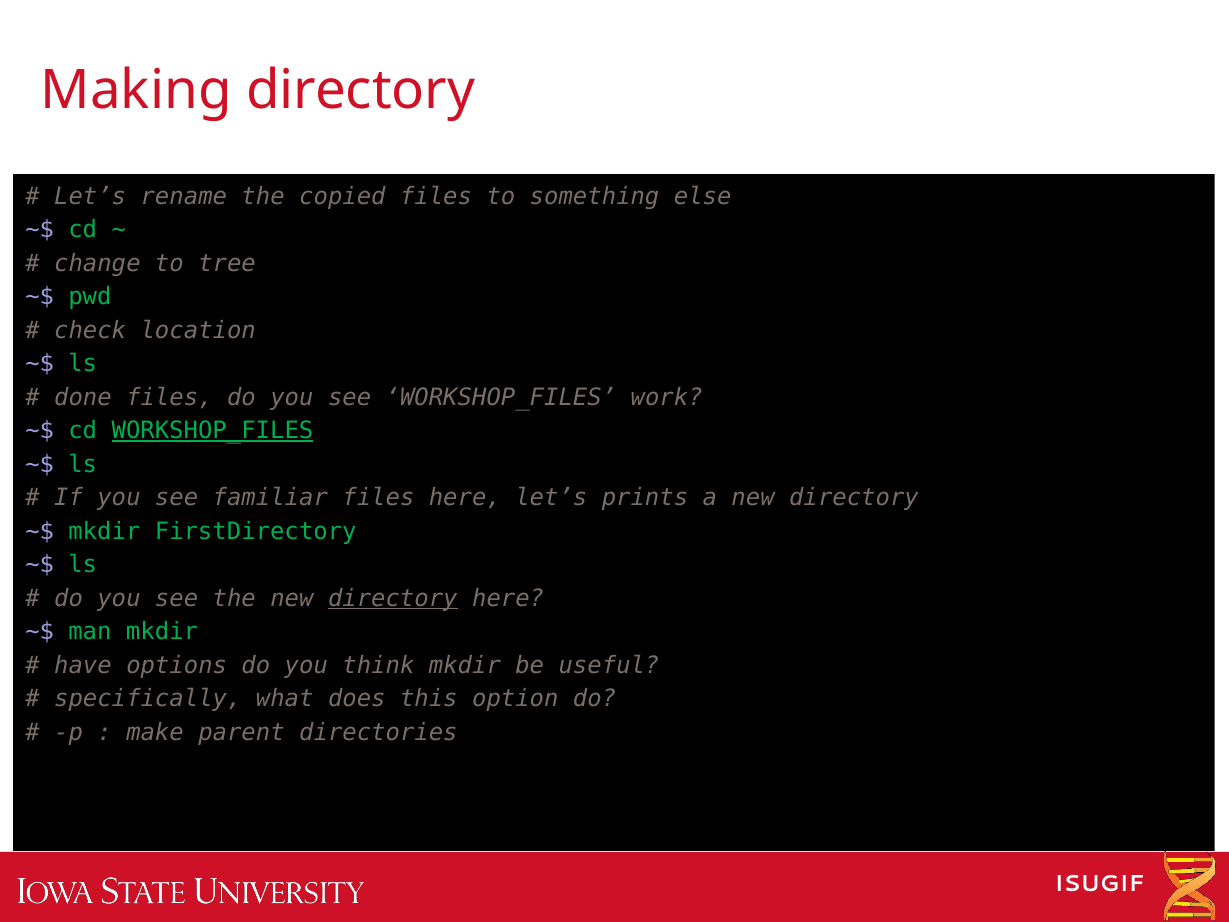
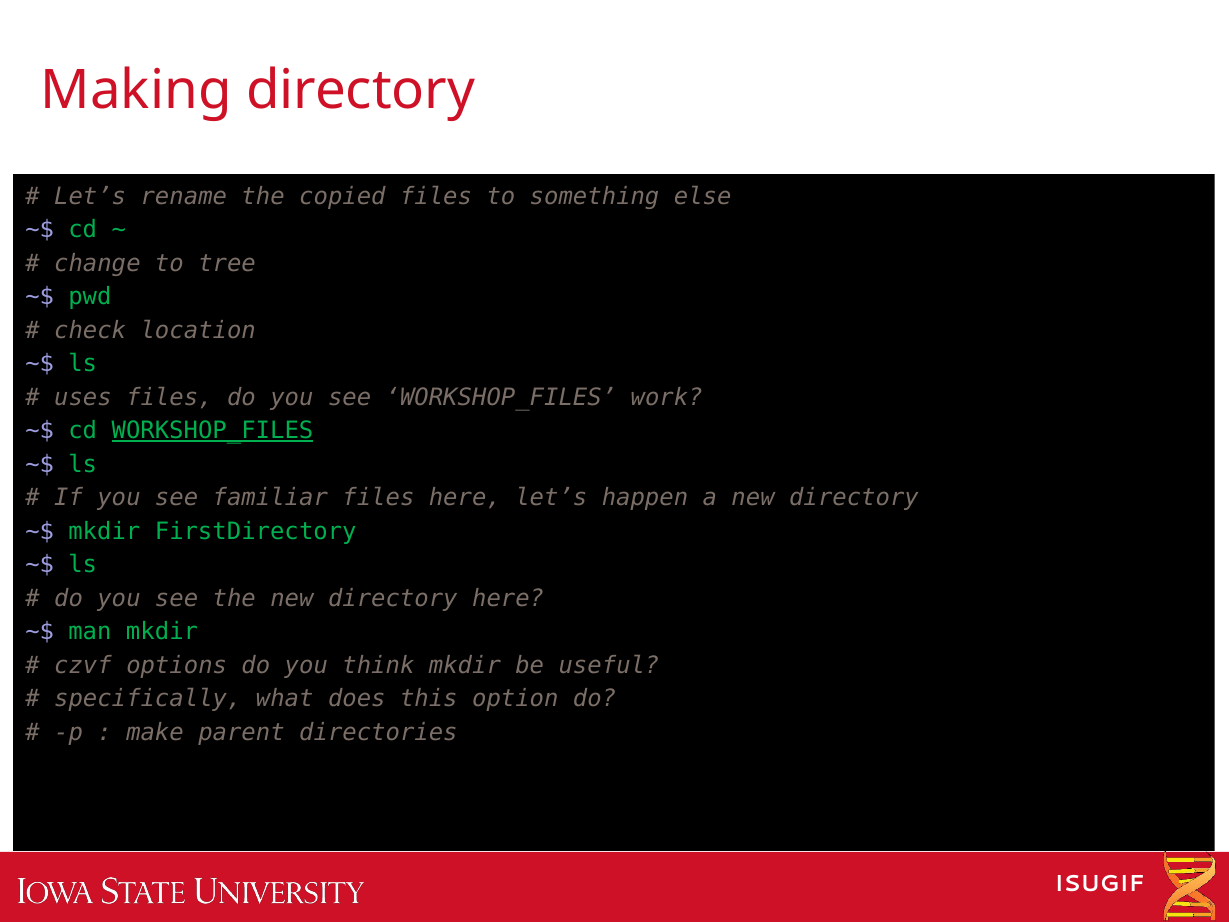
done: done -> uses
prints: prints -> happen
directory at (393, 598) underline: present -> none
have: have -> czvf
